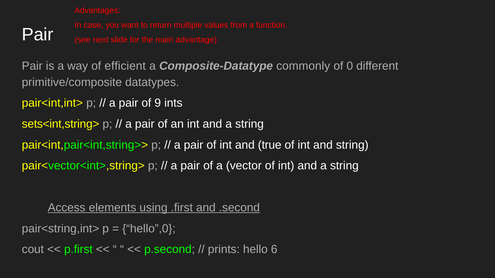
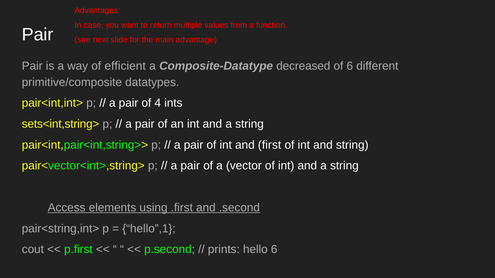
commonly: commonly -> decreased
of 0: 0 -> 6
9: 9 -> 4
true: true -> first
hello”,0: hello”,0 -> hello”,1
